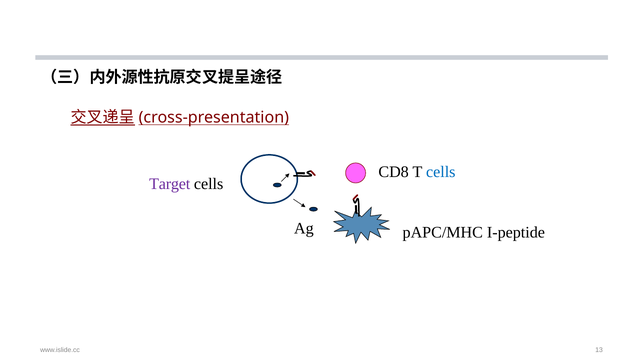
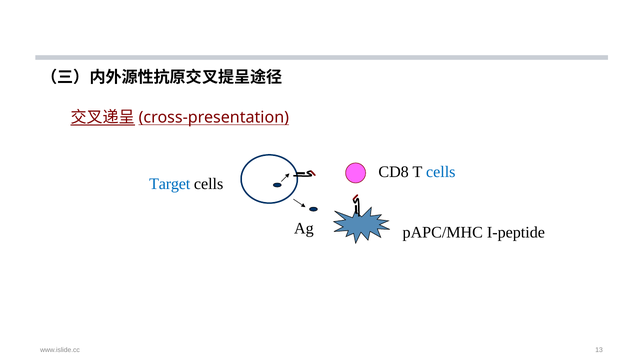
Target colour: purple -> blue
